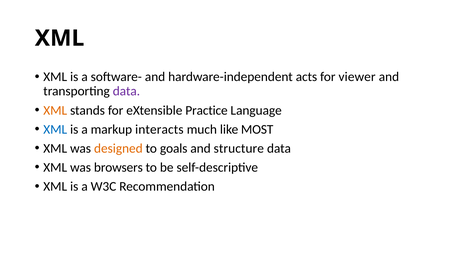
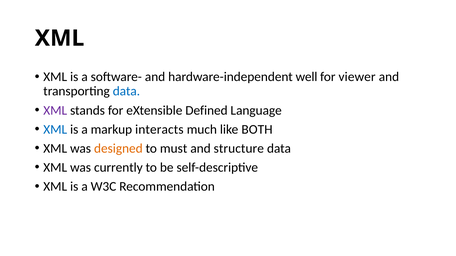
acts: acts -> well
data at (126, 91) colour: purple -> blue
XML at (55, 111) colour: orange -> purple
Practice: Practice -> Defined
MOST: MOST -> BOTH
goals: goals -> must
browsers: browsers -> currently
